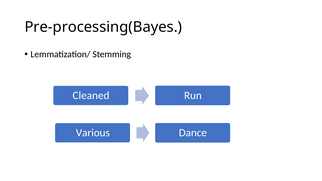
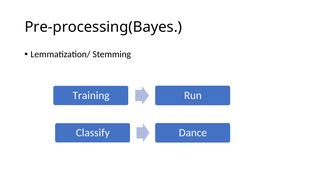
Cleaned: Cleaned -> Training
Various: Various -> Classify
